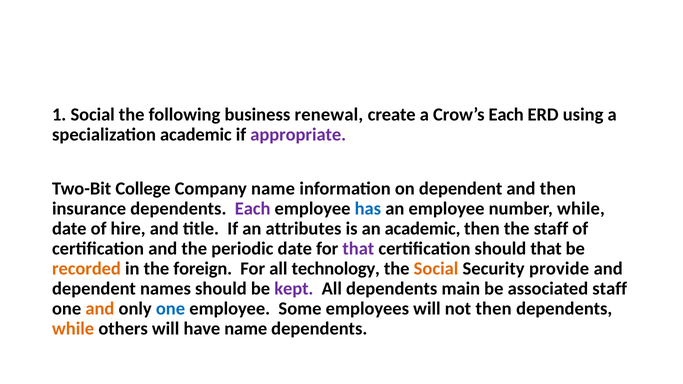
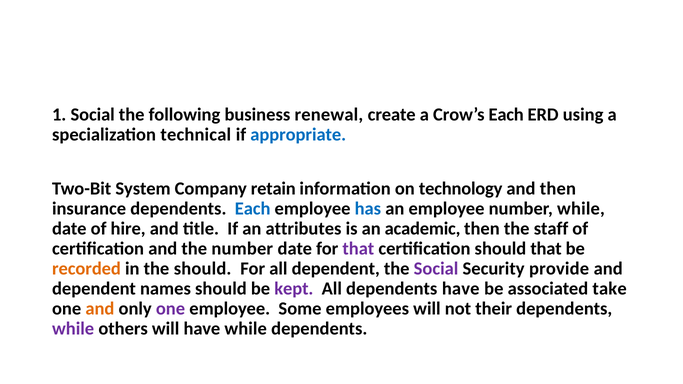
specialization academic: academic -> technical
appropriate colour: purple -> blue
College: College -> System
Company name: name -> retain
on dependent: dependent -> technology
Each at (253, 209) colour: purple -> blue
the periodic: periodic -> number
the foreign: foreign -> should
all technology: technology -> dependent
Social at (436, 269) colour: orange -> purple
dependents main: main -> have
associated staff: staff -> take
one at (171, 309) colour: blue -> purple
not then: then -> their
while at (73, 329) colour: orange -> purple
have name: name -> while
